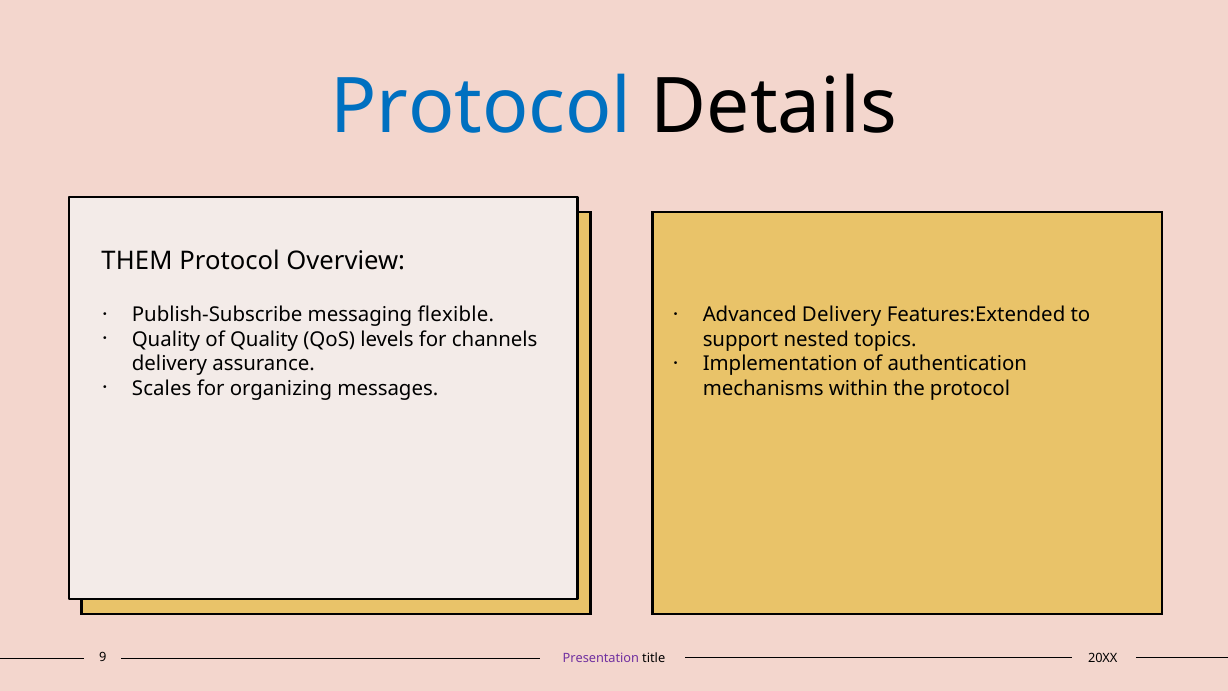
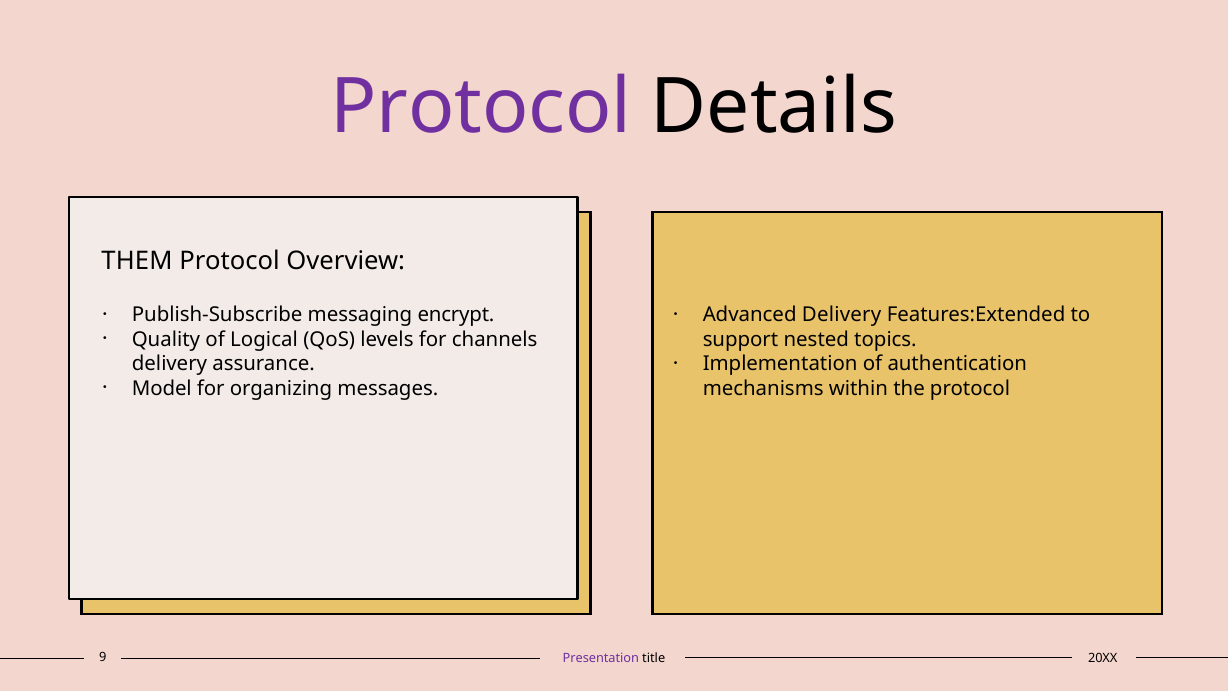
Protocol at (481, 108) colour: blue -> purple
flexible: flexible -> encrypt
of Quality: Quality -> Logical
Scales: Scales -> Model
